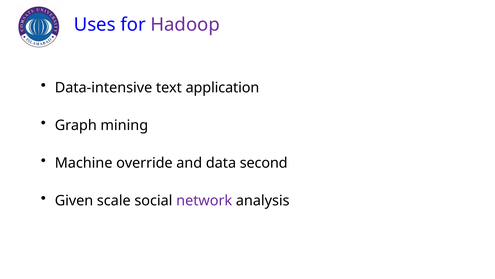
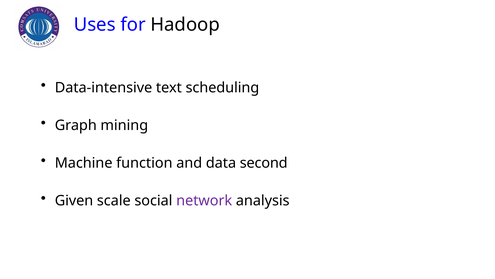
Hadoop colour: purple -> black
application: application -> scheduling
override: override -> function
